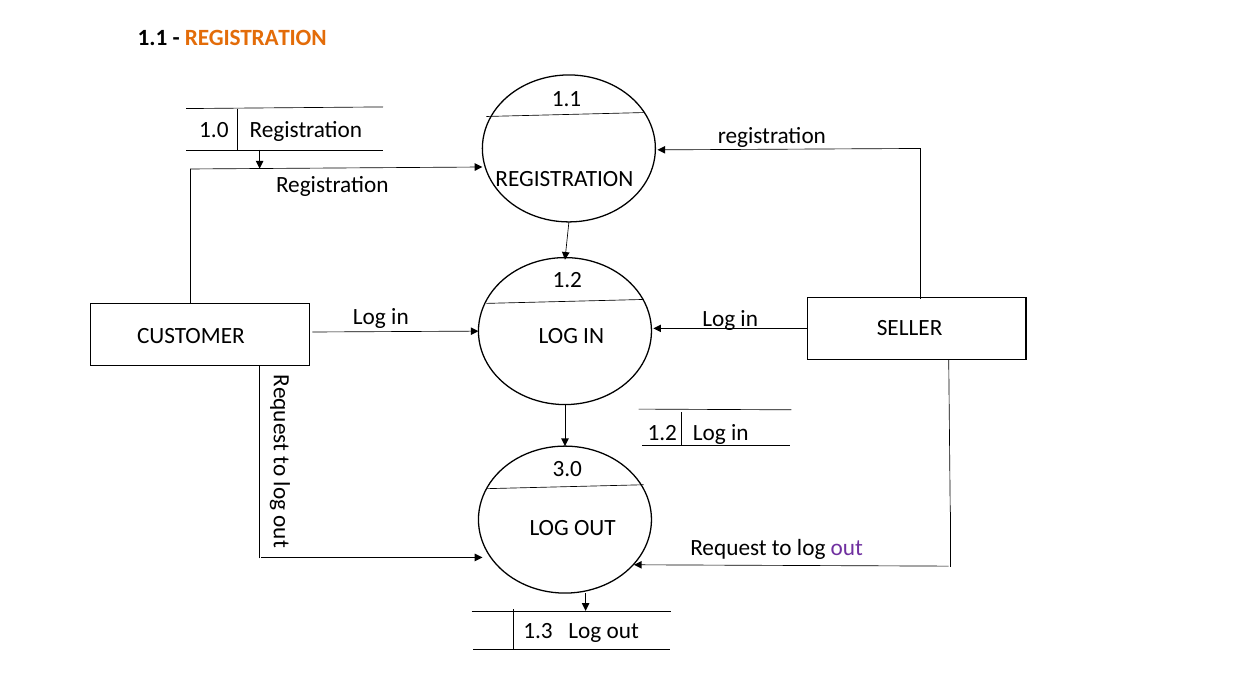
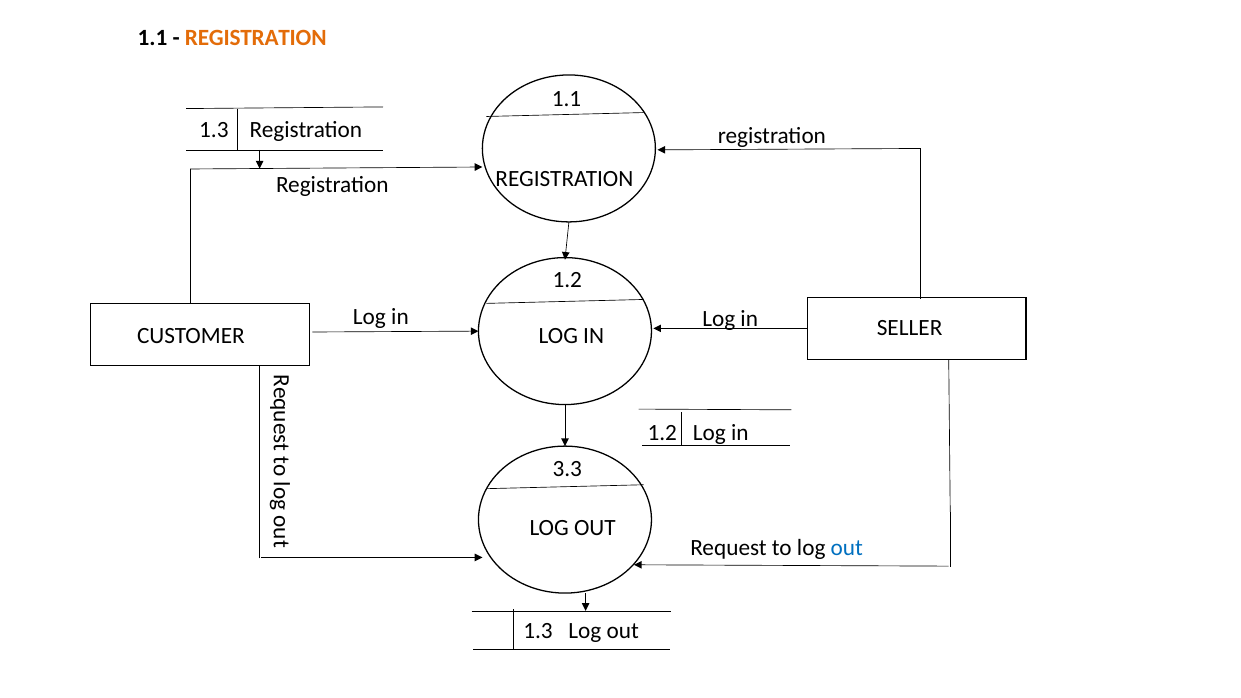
1.0 at (214, 130): 1.0 -> 1.3
3.0: 3.0 -> 3.3
out at (847, 548) colour: purple -> blue
